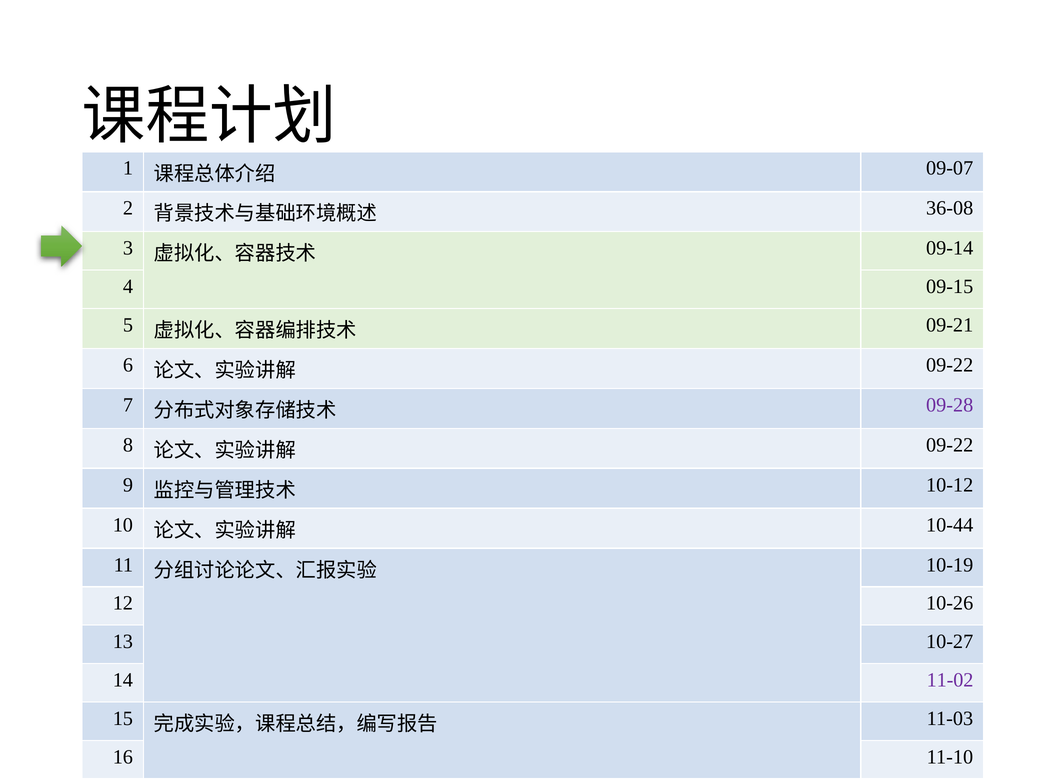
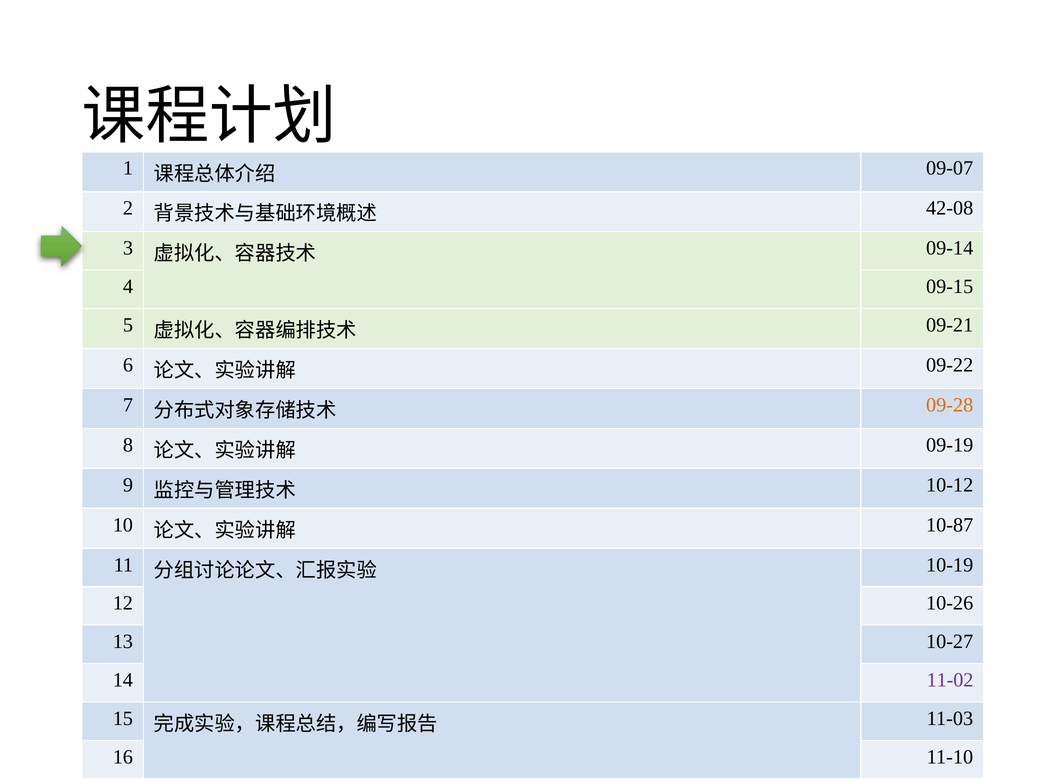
36-08: 36-08 -> 42-08
09-28 colour: purple -> orange
09-22 at (950, 445): 09-22 -> 09-19
10-44: 10-44 -> 10-87
